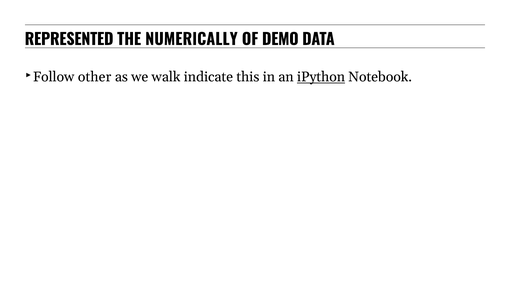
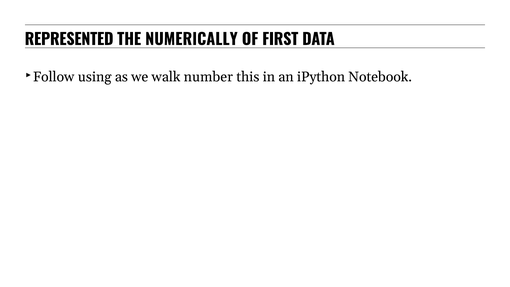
DEMO: DEMO -> FIRST
other: other -> using
indicate: indicate -> number
iPython underline: present -> none
